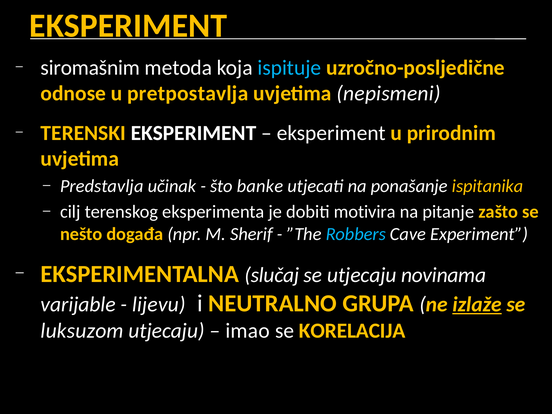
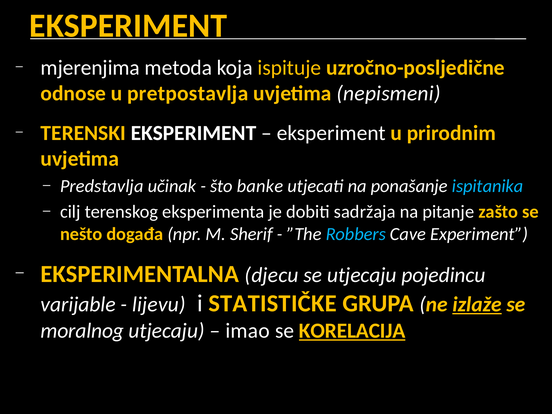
siromašnim: siromašnim -> mjerenjima
ispituje colour: light blue -> yellow
ispitanika colour: yellow -> light blue
motivira: motivira -> sadržaja
slučaj: slučaj -> djecu
novinama: novinama -> pojedincu
NEUTRALNO: NEUTRALNO -> STATISTIČKE
luksuzom: luksuzom -> moralnog
KORELACIJA underline: none -> present
